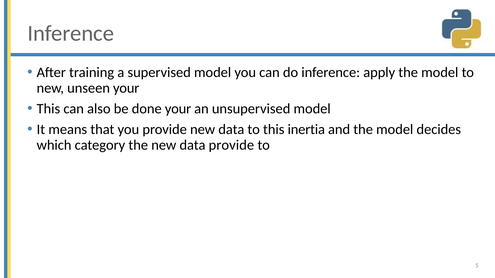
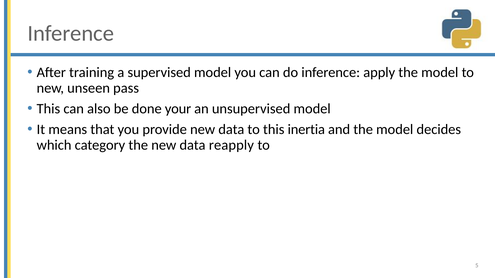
unseen your: your -> pass
data provide: provide -> reapply
